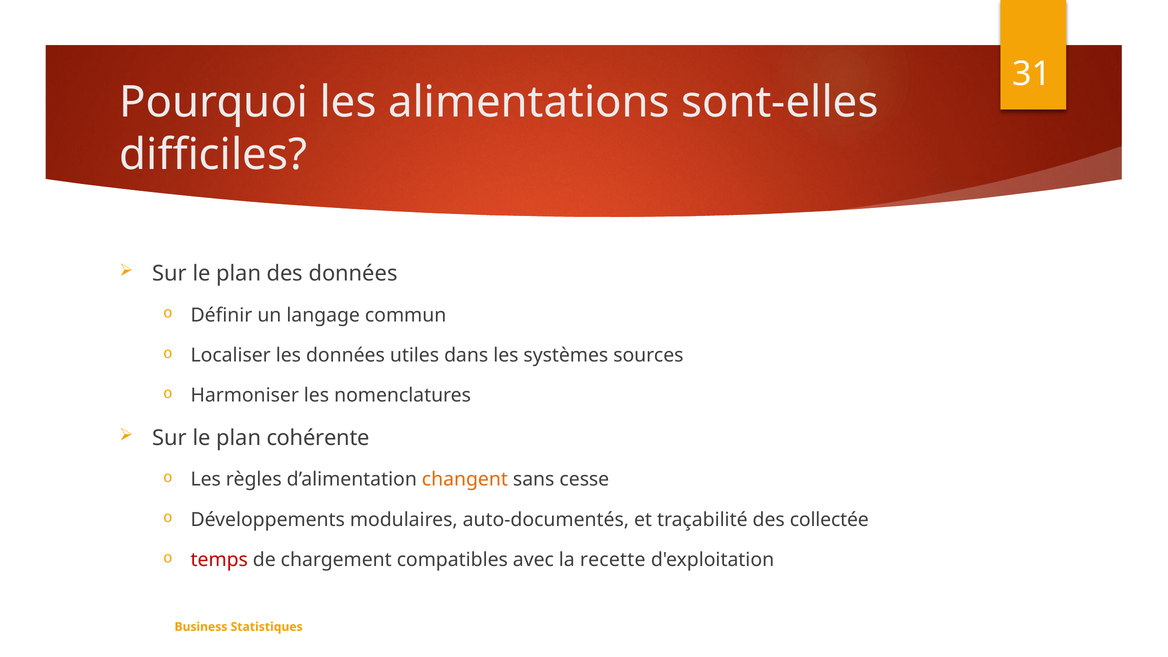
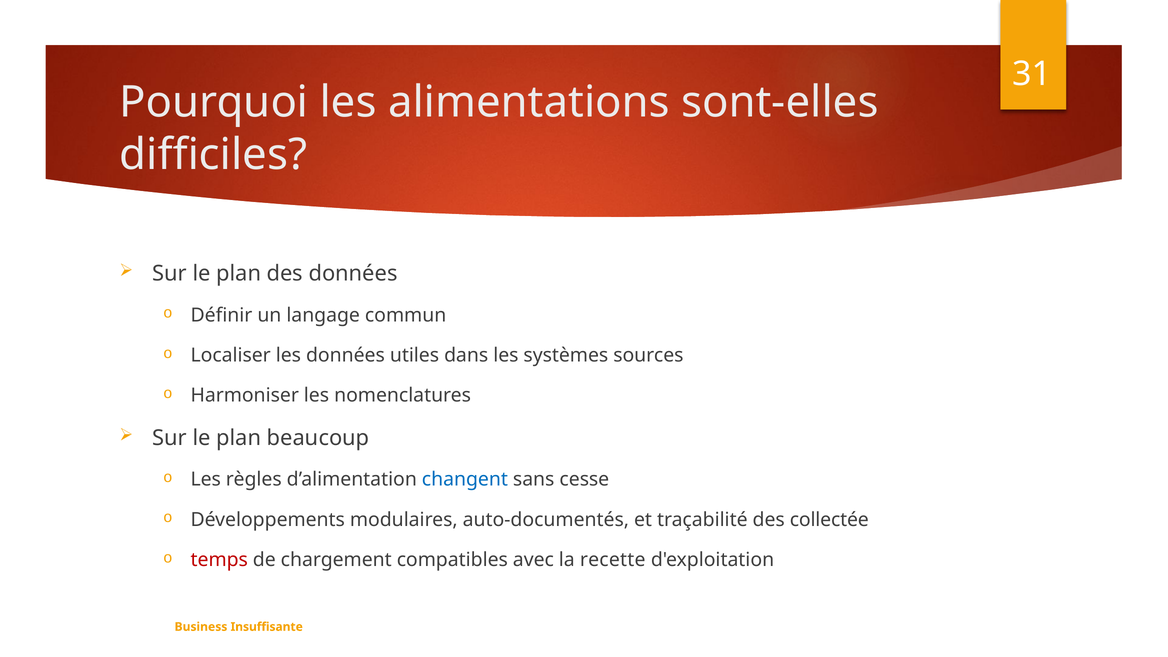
cohérente: cohérente -> beaucoup
changent colour: orange -> blue
Statistiques: Statistiques -> Insuffisante
